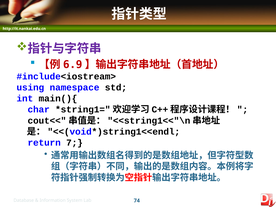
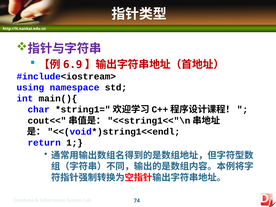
7: 7 -> 1
